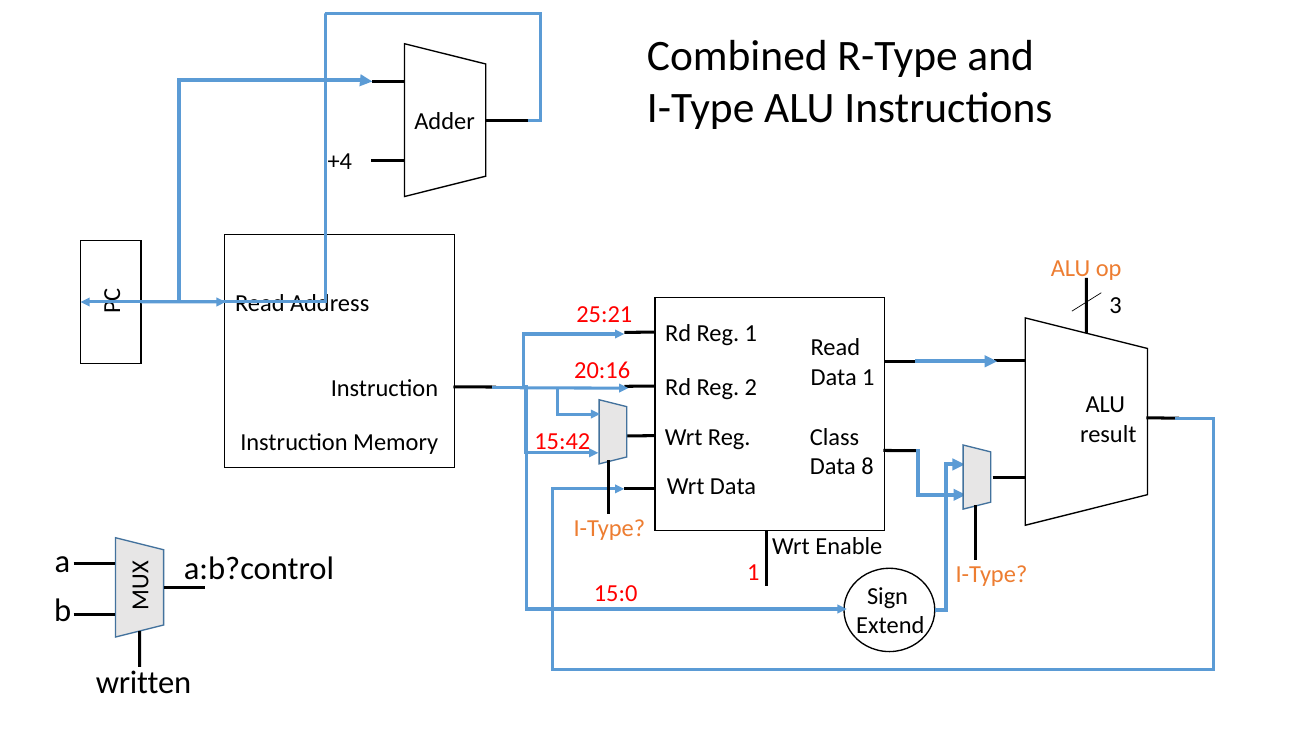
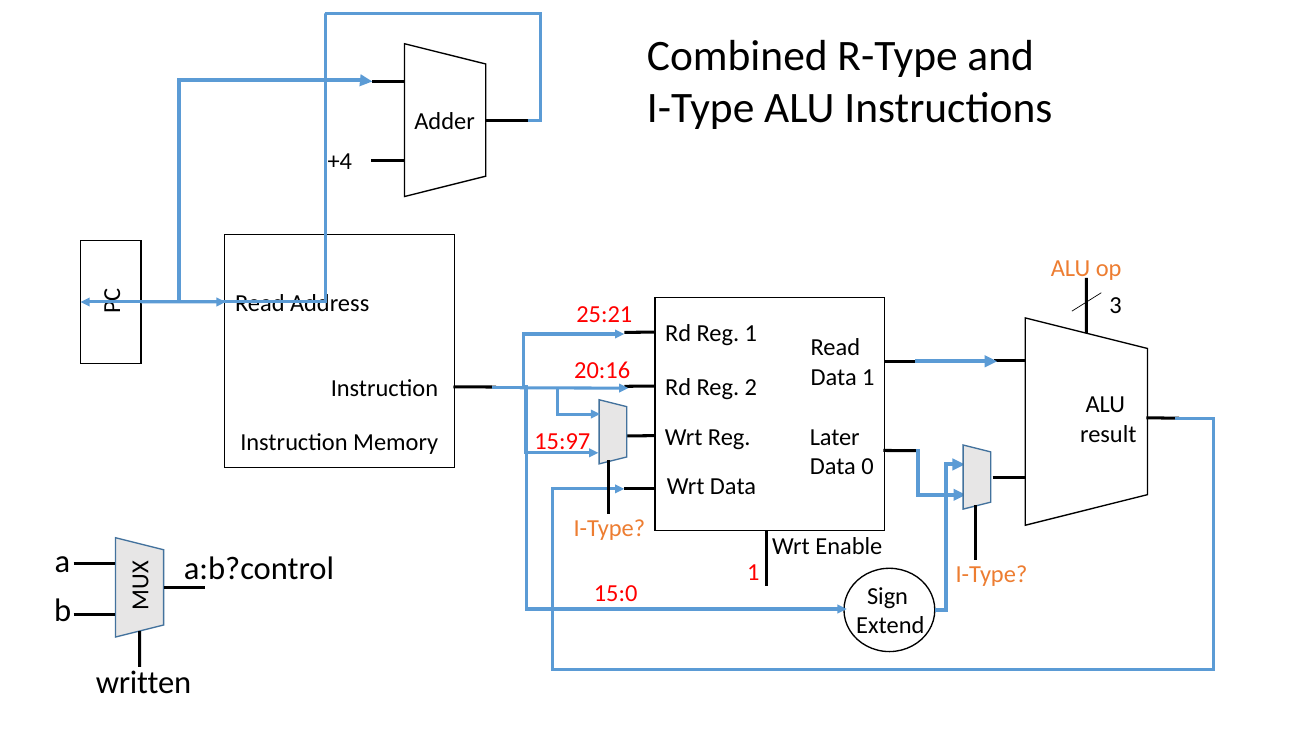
Class: Class -> Later
15:42: 15:42 -> 15:97
8: 8 -> 0
